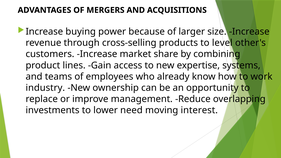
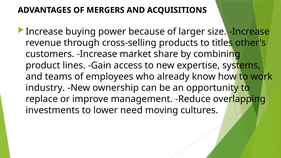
level: level -> titles
interest: interest -> cultures
